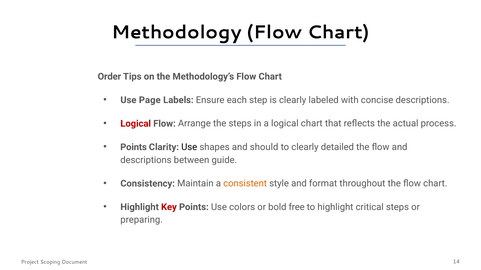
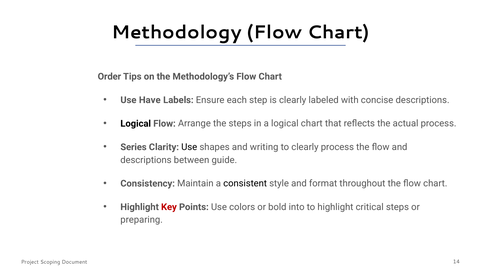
Page: Page -> Have
Logical at (136, 124) colour: red -> black
Points at (134, 147): Points -> Series
should: should -> writing
clearly detailed: detailed -> process
consistent colour: orange -> black
free: free -> into
